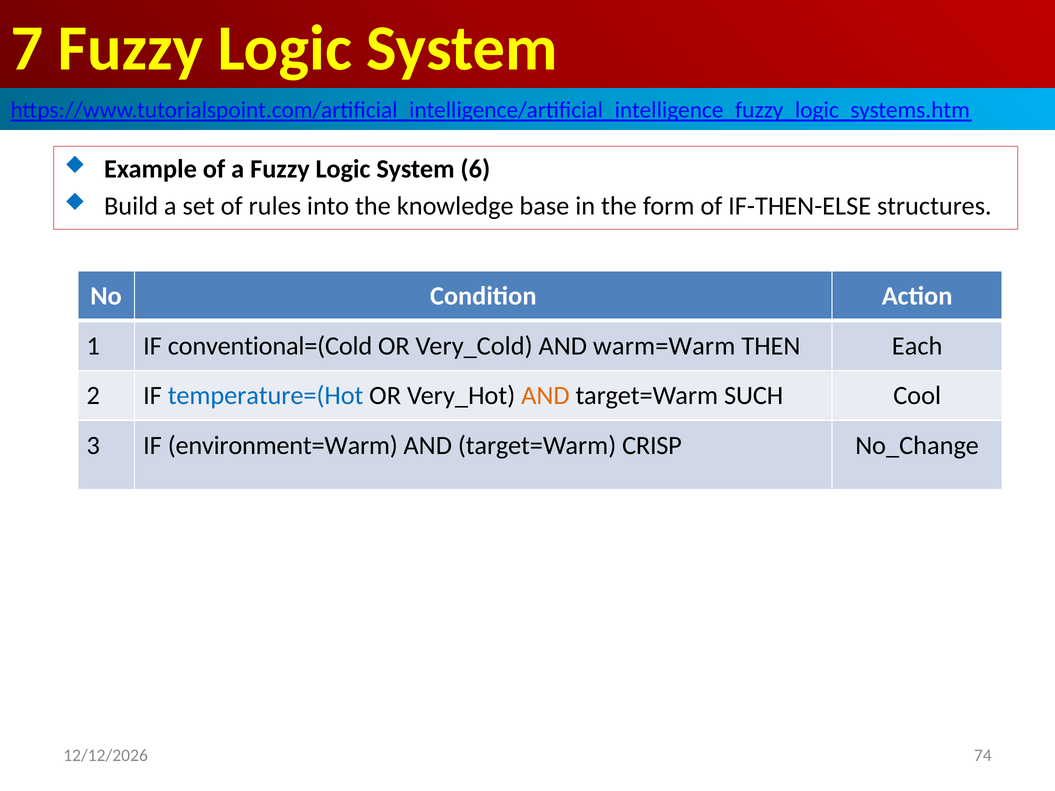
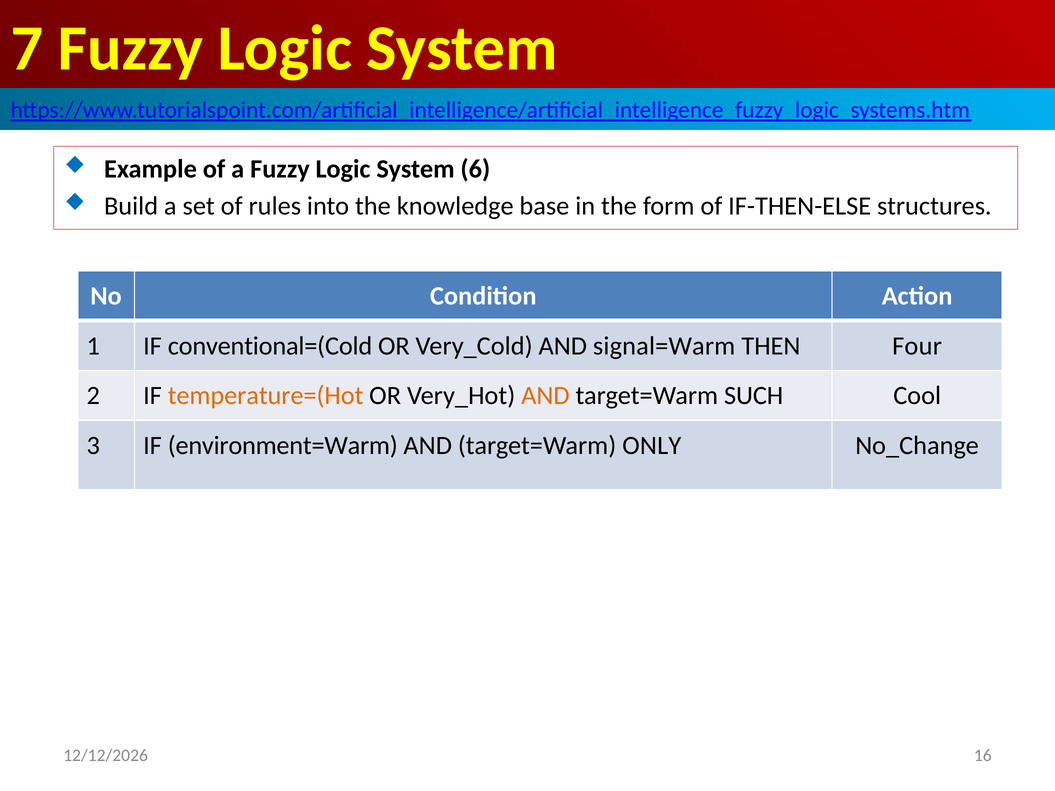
warm=Warm: warm=Warm -> signal=Warm
Each: Each -> Four
temperature=(Hot colour: blue -> orange
CRISP: CRISP -> ONLY
74: 74 -> 16
